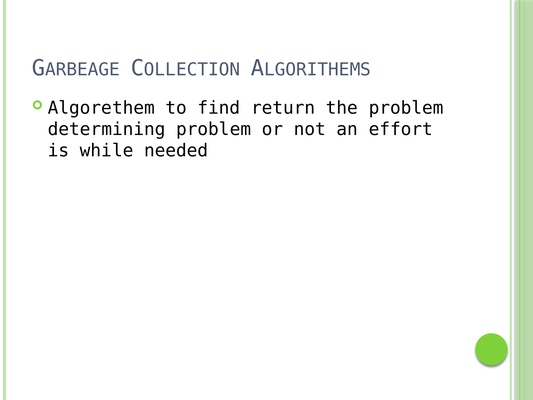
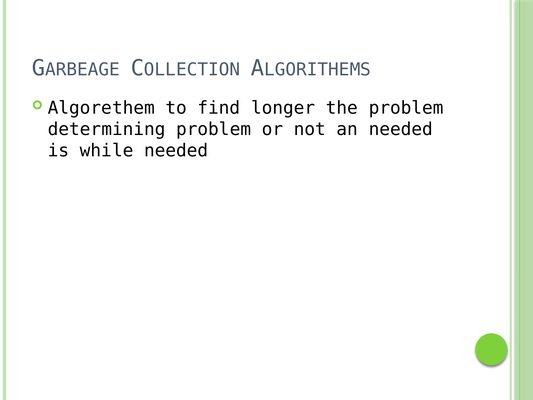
return: return -> longer
an effort: effort -> needed
